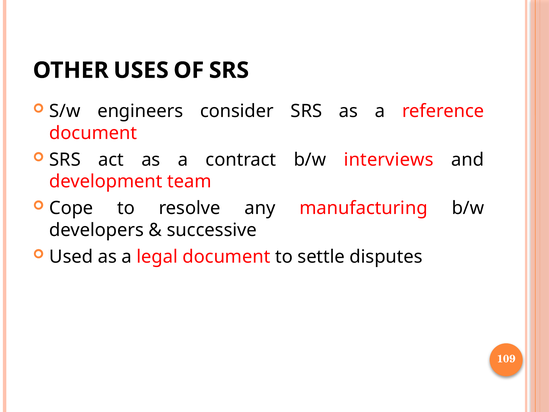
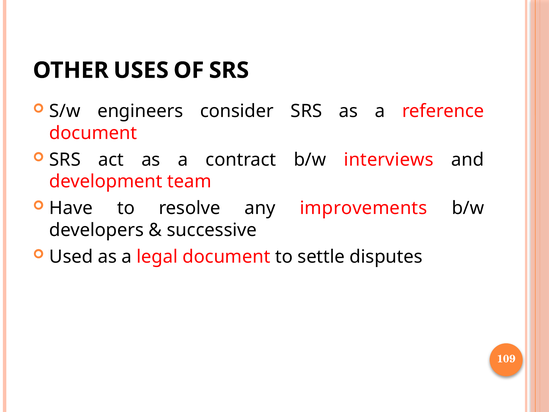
Cope: Cope -> Have
manufacturing: manufacturing -> improvements
